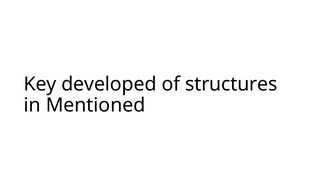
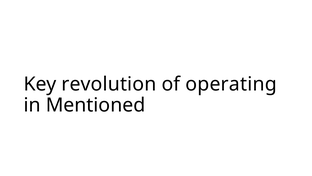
developed: developed -> revolution
structures: structures -> operating
